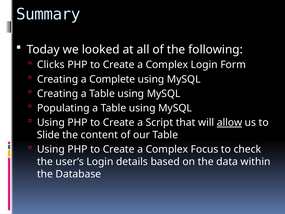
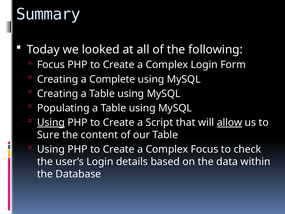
Clicks at (51, 65): Clicks -> Focus
Using at (51, 122) underline: none -> present
Slide: Slide -> Sure
